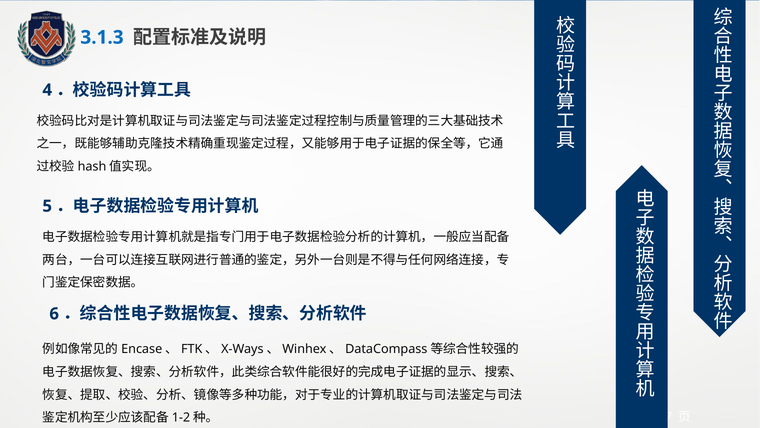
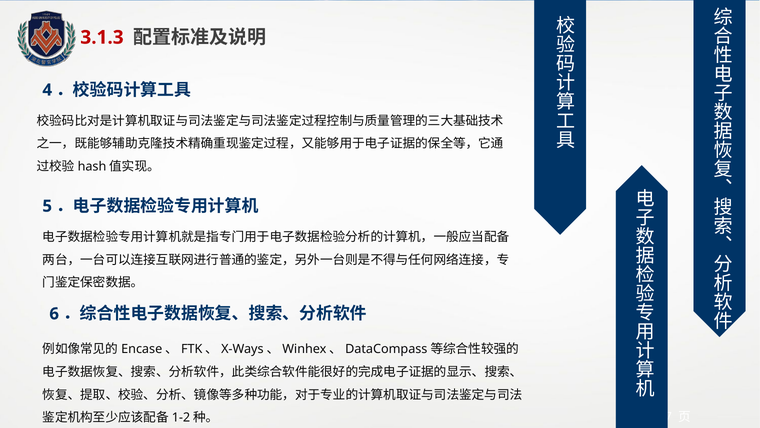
3.1.3 colour: blue -> red
